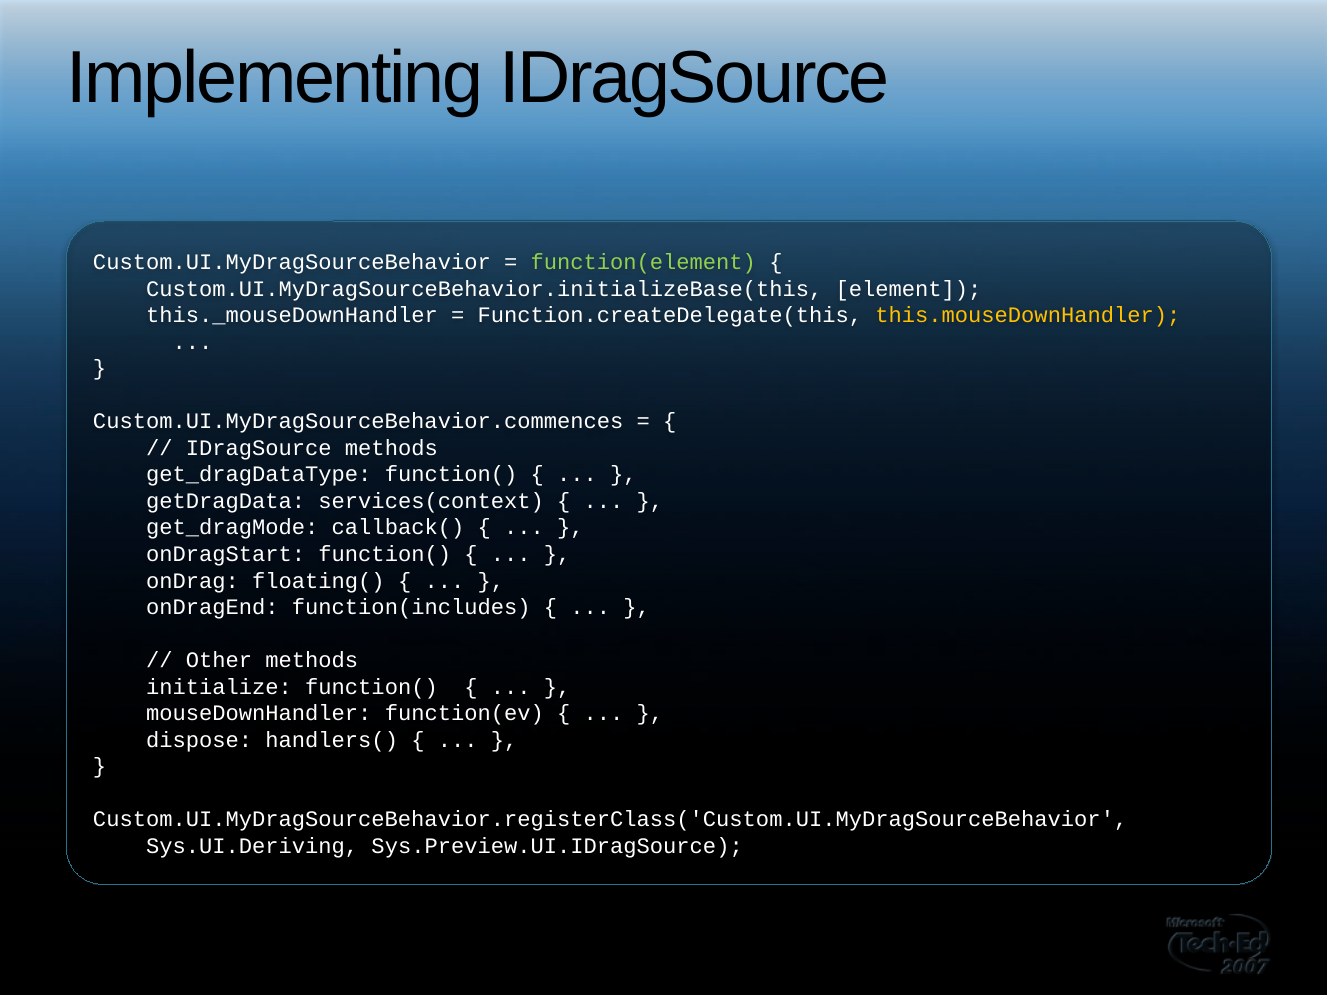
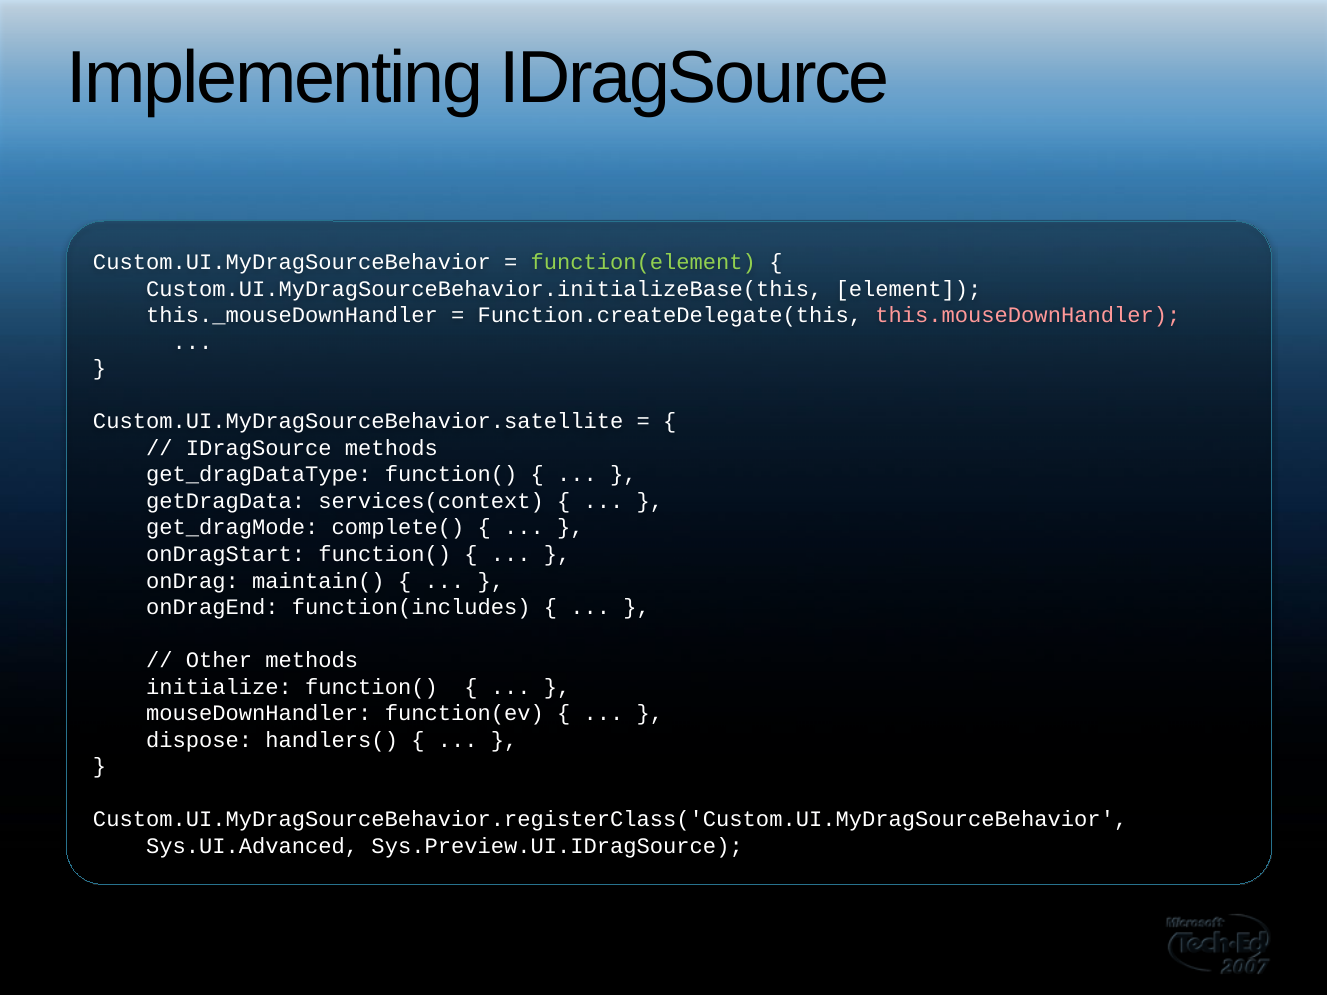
this.mouseDownHandler colour: yellow -> pink
Custom.UI.MyDragSourceBehavior.commences: Custom.UI.MyDragSourceBehavior.commences -> Custom.UI.MyDragSourceBehavior.satellite
callback(: callback( -> complete(
floating(: floating( -> maintain(
Sys.UI.Deriving: Sys.UI.Deriving -> Sys.UI.Advanced
